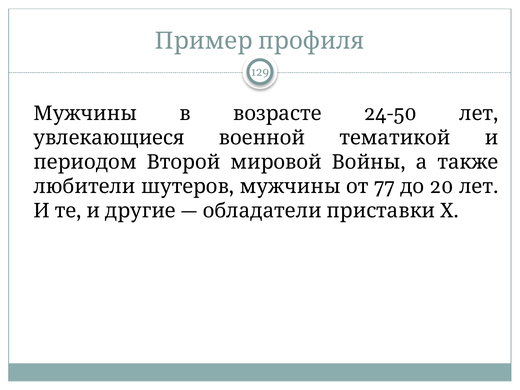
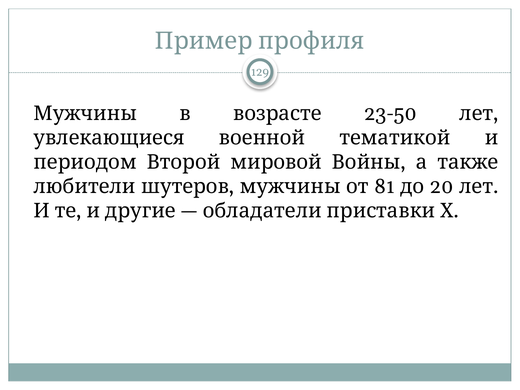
24-50: 24-50 -> 23-50
77: 77 -> 81
